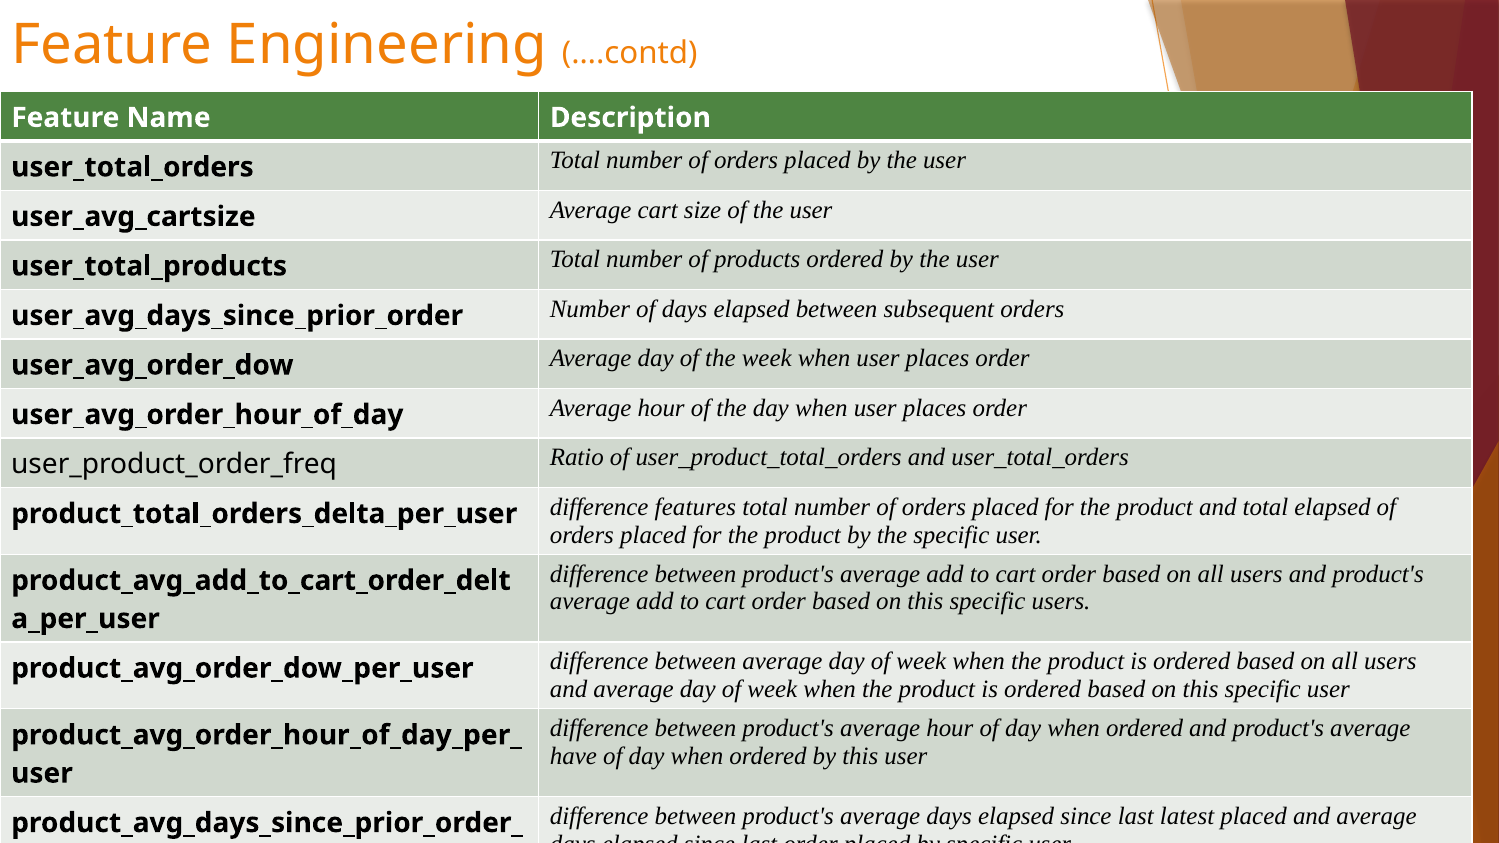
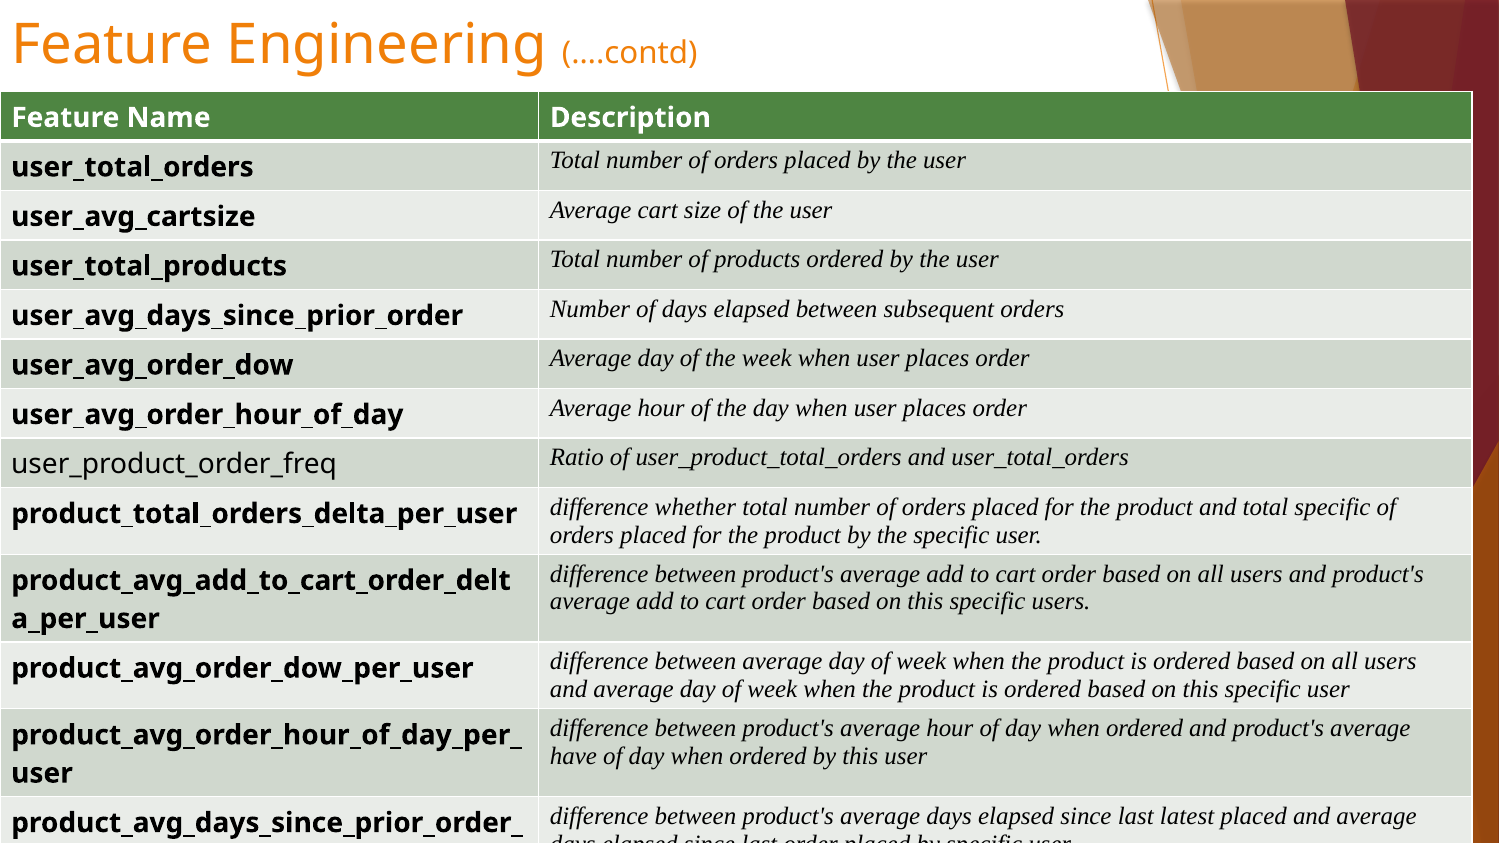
features: features -> whether
total elapsed: elapsed -> specific
